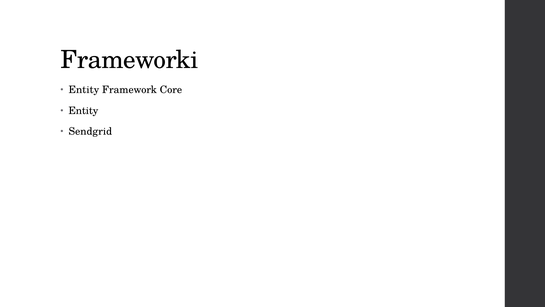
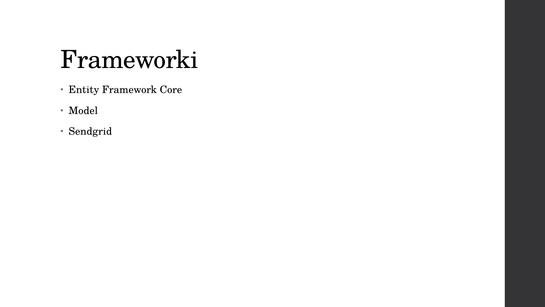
Entity at (83, 110): Entity -> Model
